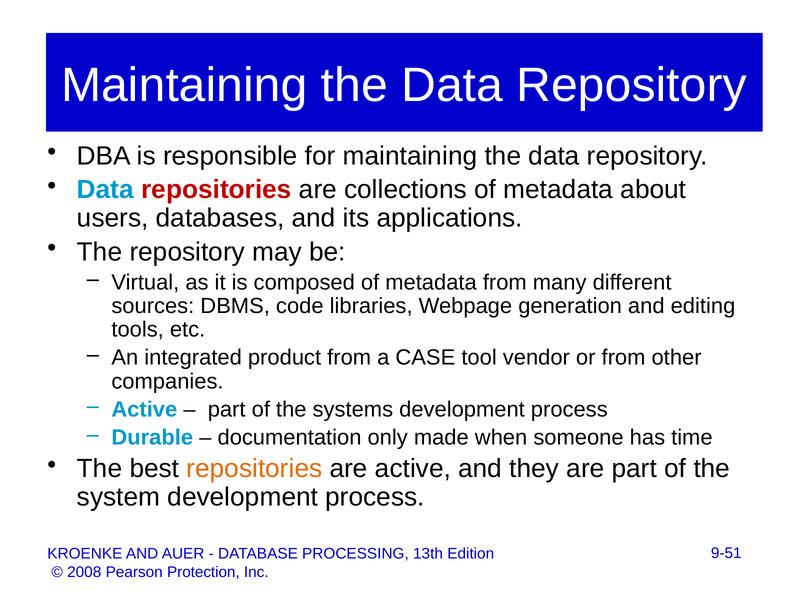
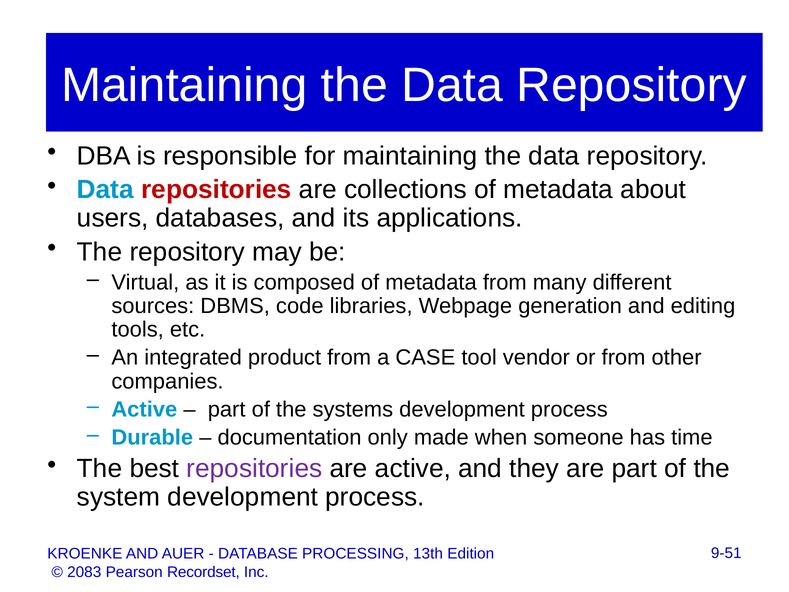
repositories at (254, 469) colour: orange -> purple
2008: 2008 -> 2083
Protection: Protection -> Recordset
